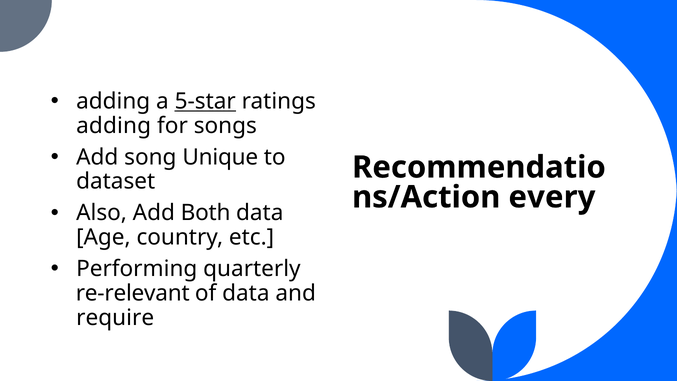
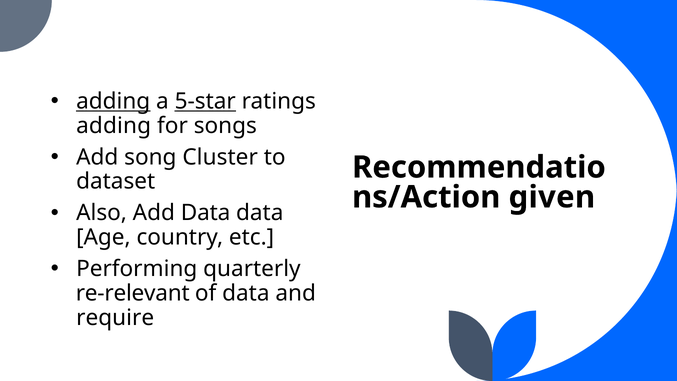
adding at (113, 101) underline: none -> present
Unique: Unique -> Cluster
every: every -> given
Add Both: Both -> Data
